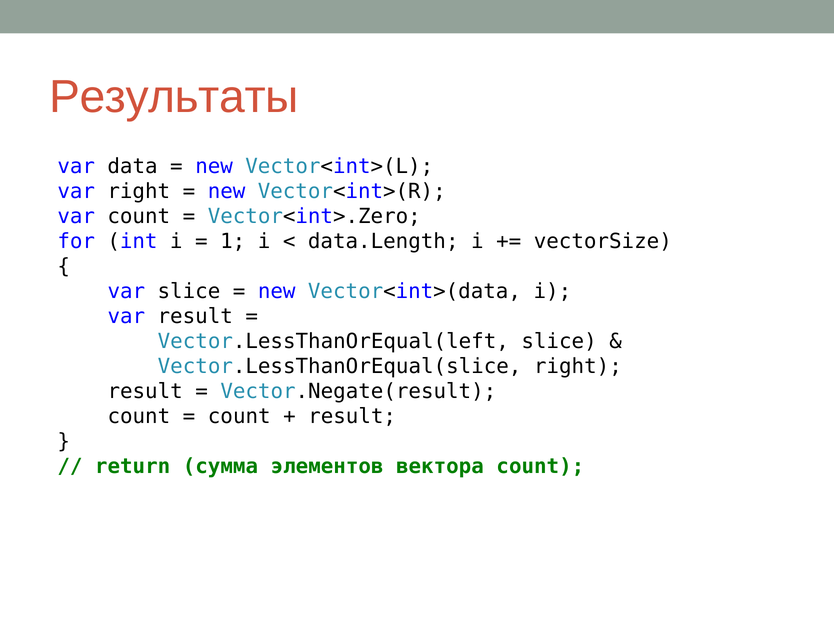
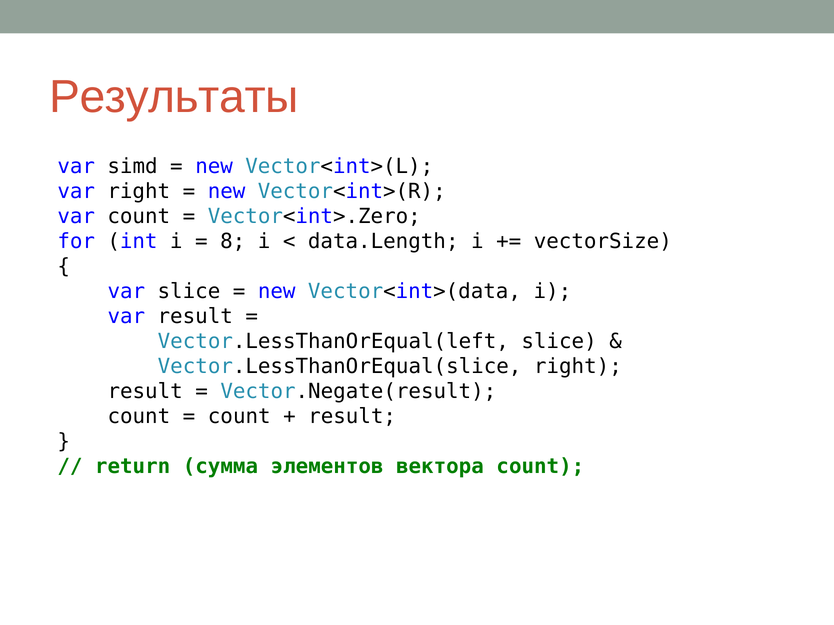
data: data -> simd
1: 1 -> 8
